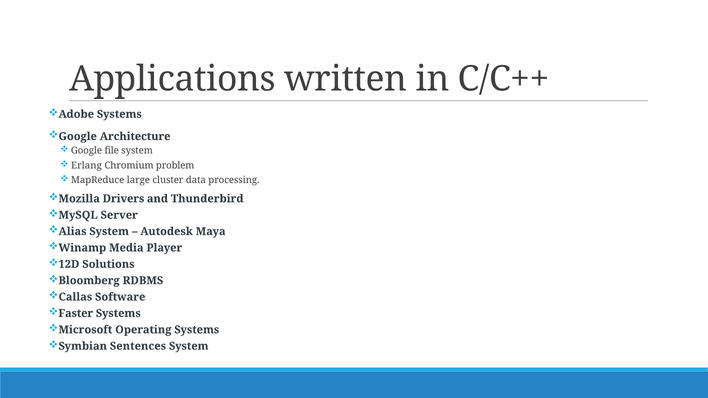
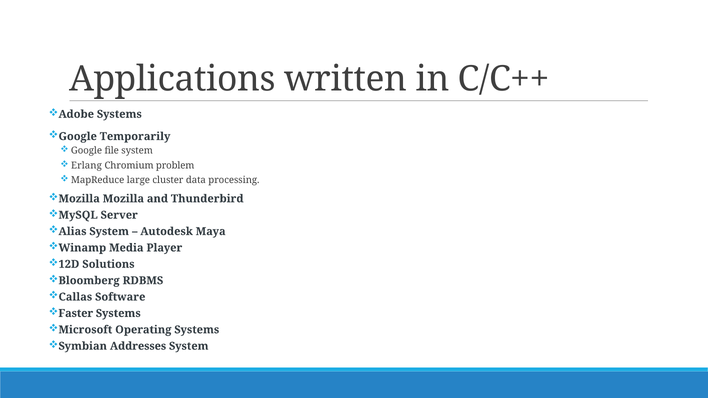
Architecture: Architecture -> Temporarily
Mozilla Drivers: Drivers -> Mozilla
Sentences: Sentences -> Addresses
